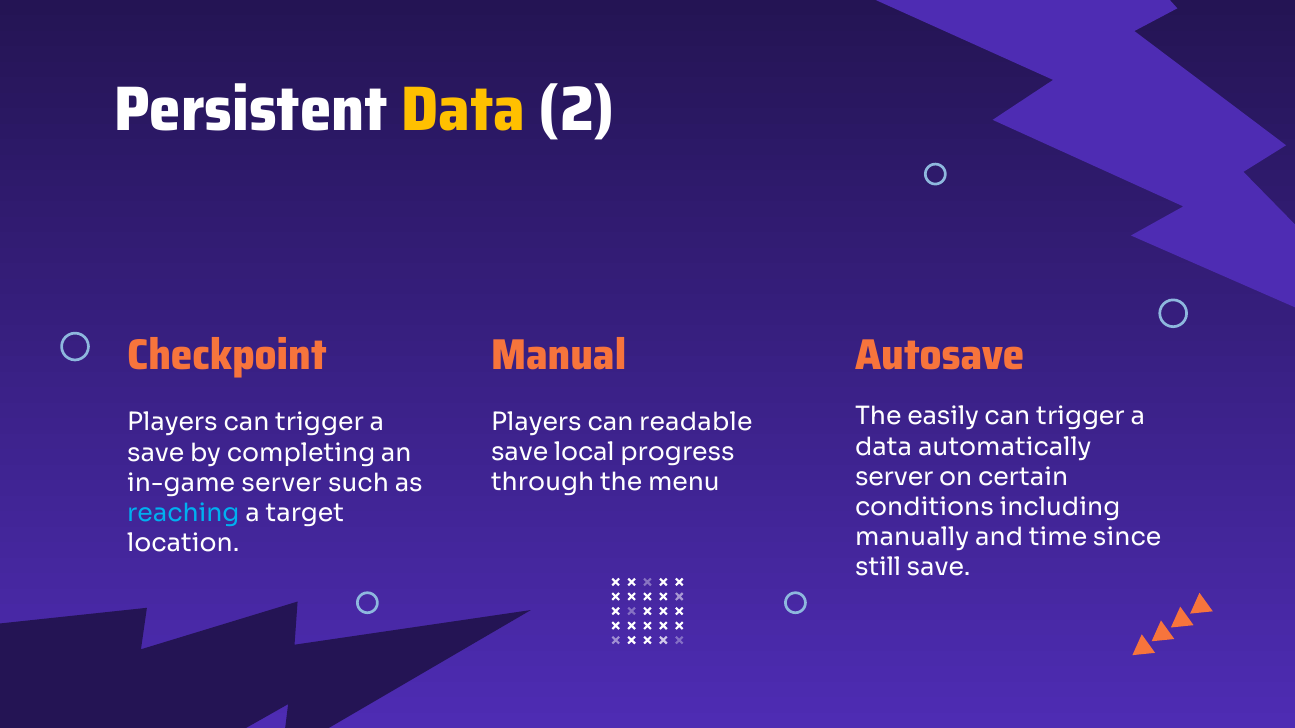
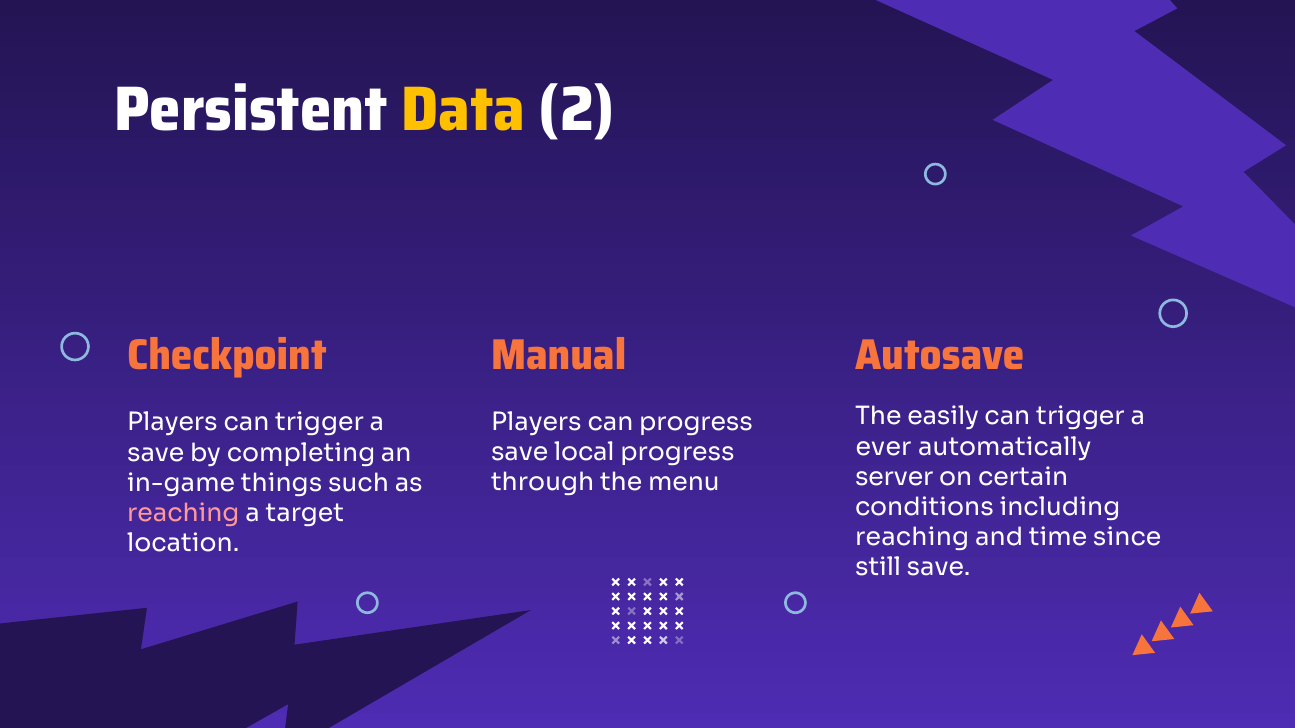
can readable: readable -> progress
data at (884, 447): data -> ever
in-game server: server -> things
reaching at (183, 513) colour: light blue -> pink
manually at (912, 538): manually -> reaching
